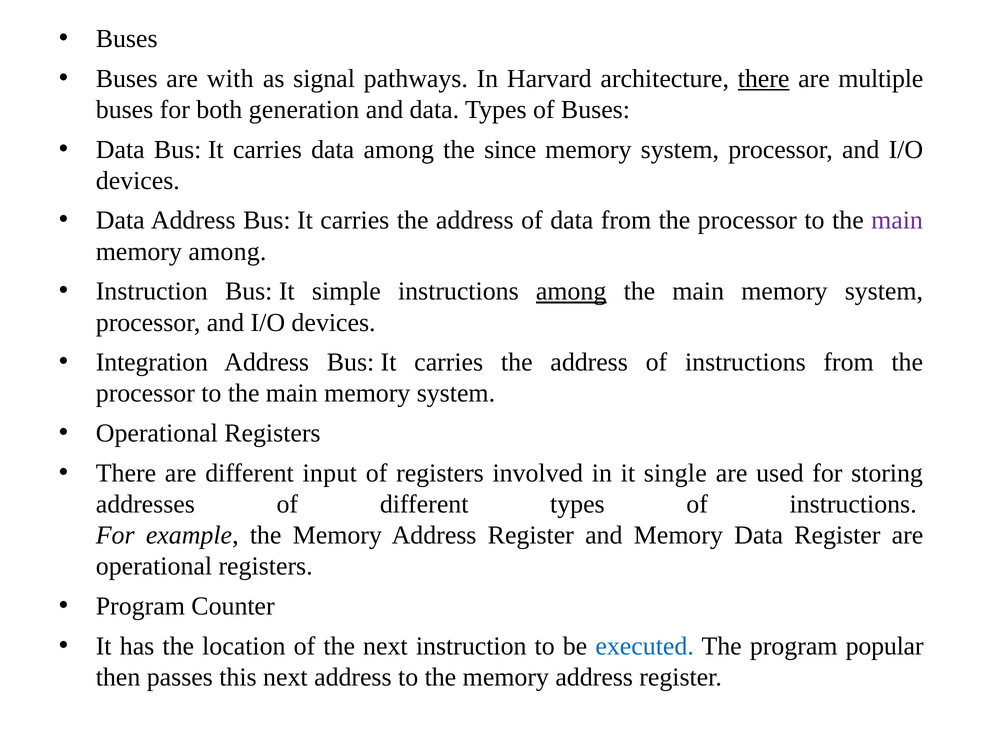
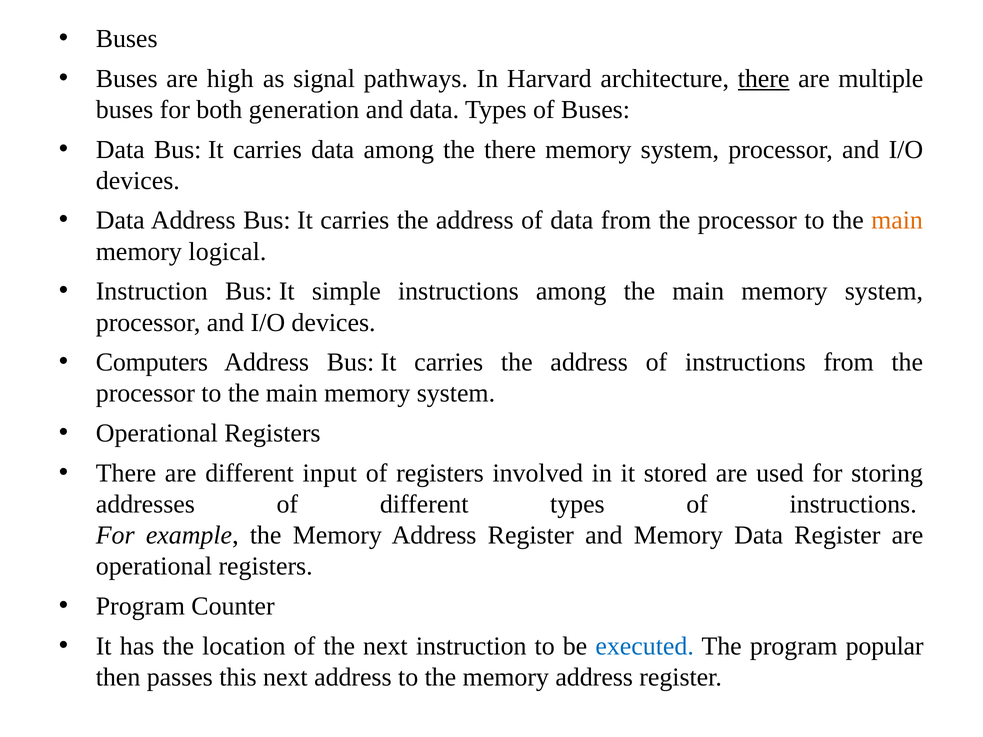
with: with -> high
the since: since -> there
main at (897, 220) colour: purple -> orange
memory among: among -> logical
among at (571, 291) underline: present -> none
Integration: Integration -> Computers
single: single -> stored
